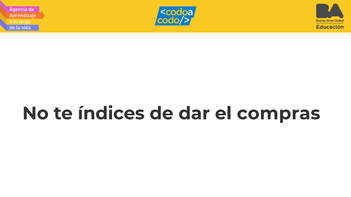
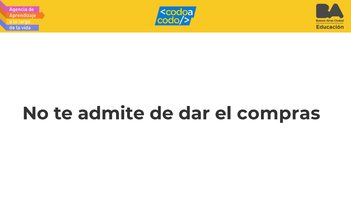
índices: índices -> admite
